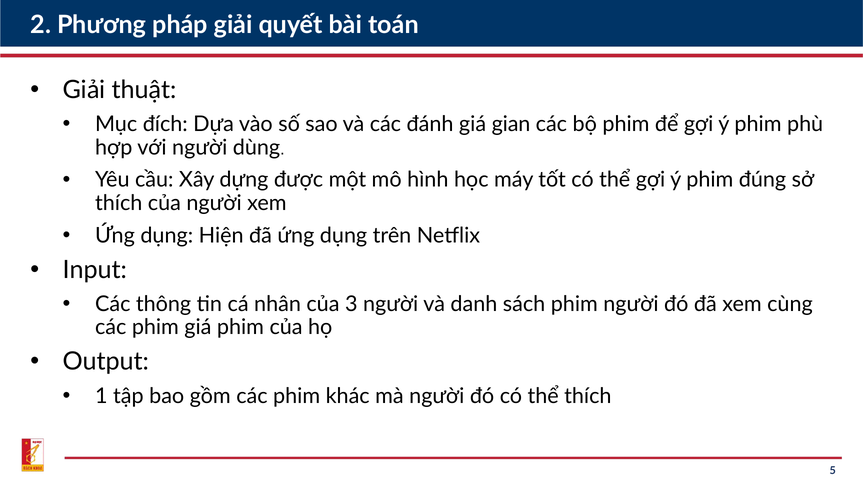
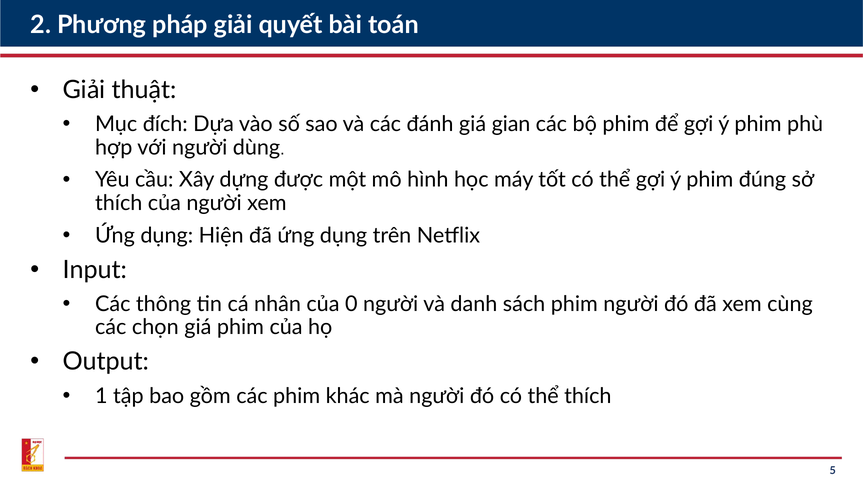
3: 3 -> 0
phim at (155, 327): phim -> chọn
